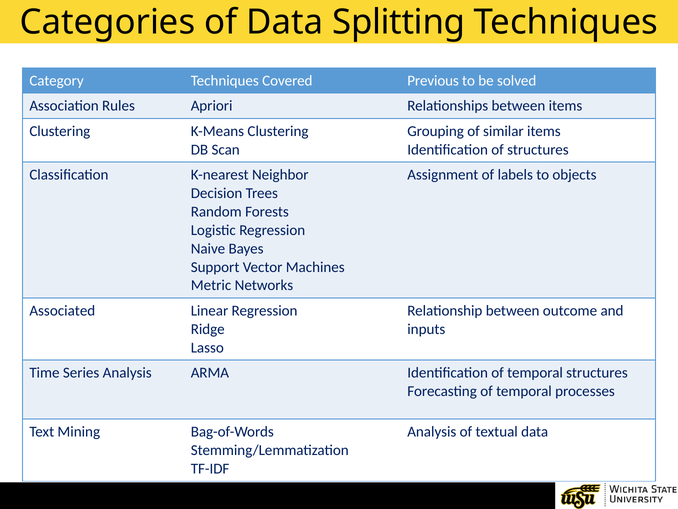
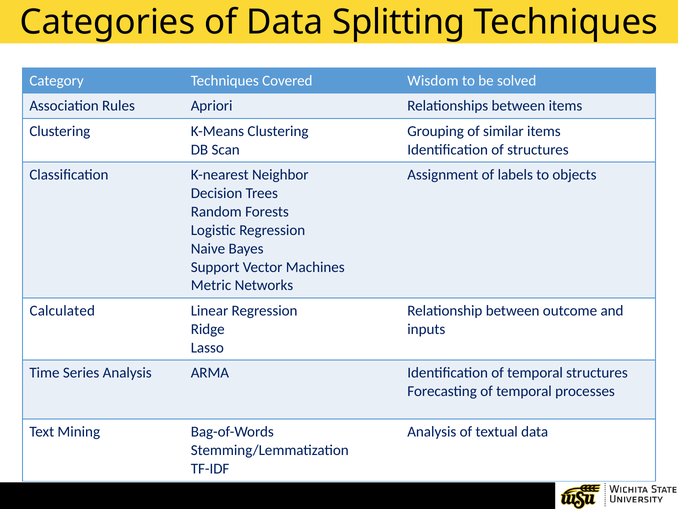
Previous: Previous -> Wisdom
Associated: Associated -> Calculated
